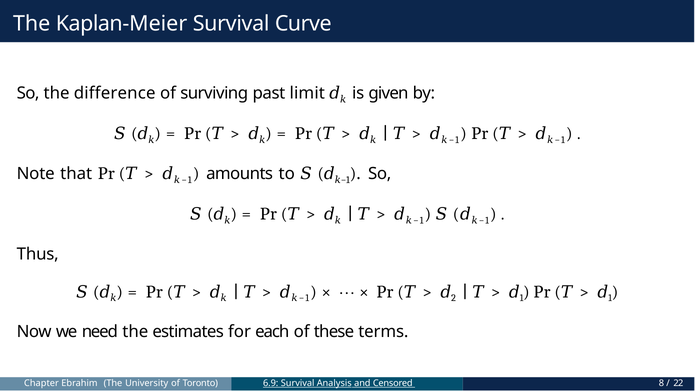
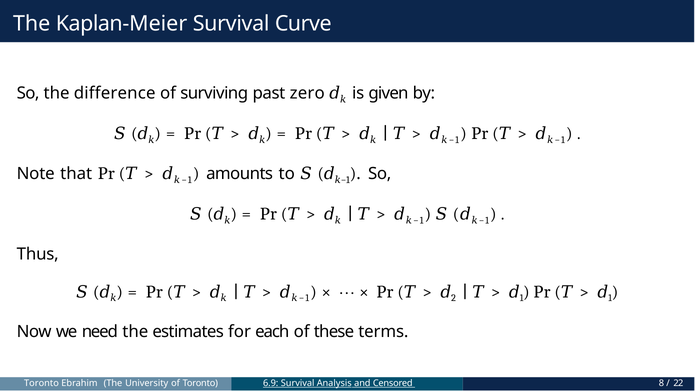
limit: limit -> zero
Chapter at (41, 383): Chapter -> Toronto
